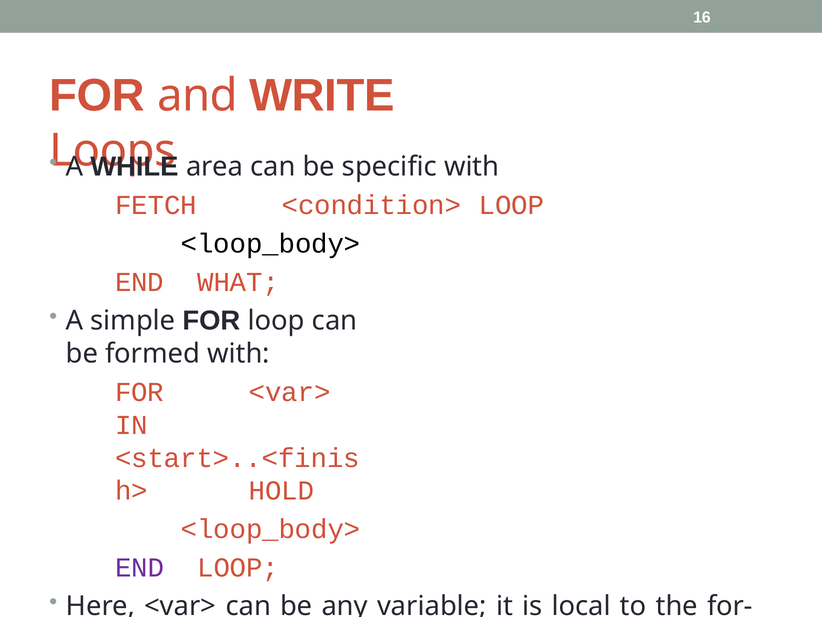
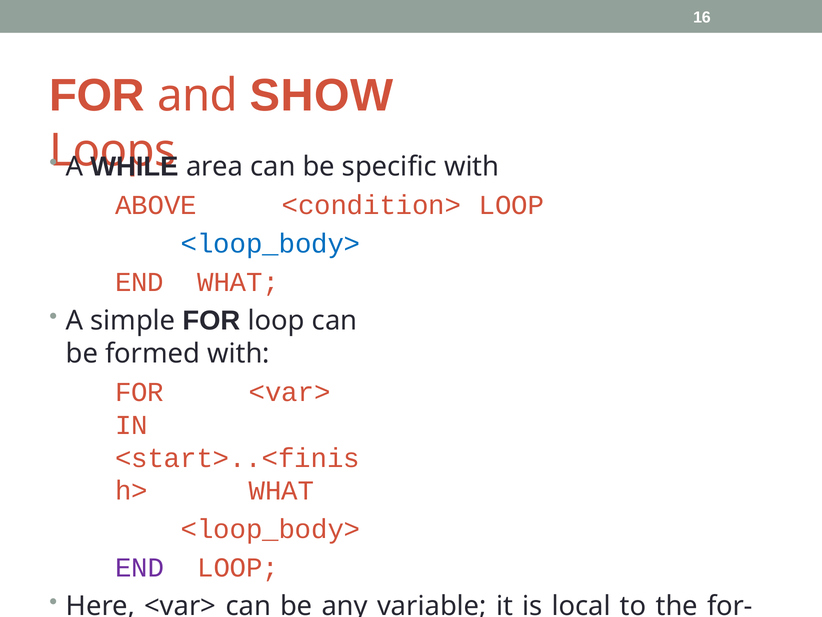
WRITE: WRITE -> SHOW
FETCH: FETCH -> ABOVE
<loop_body> at (271, 243) colour: black -> blue
HOLD at (281, 490): HOLD -> WHAT
